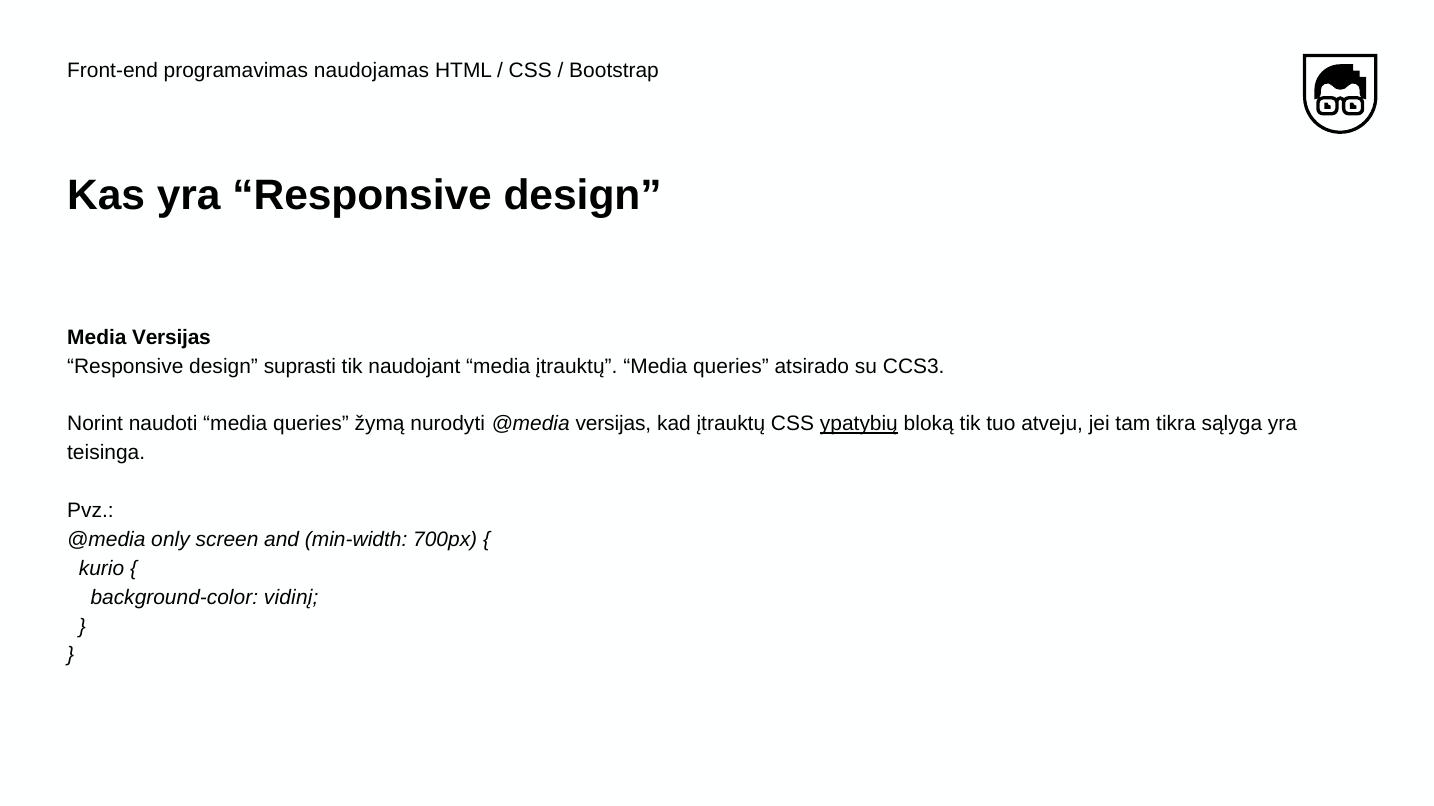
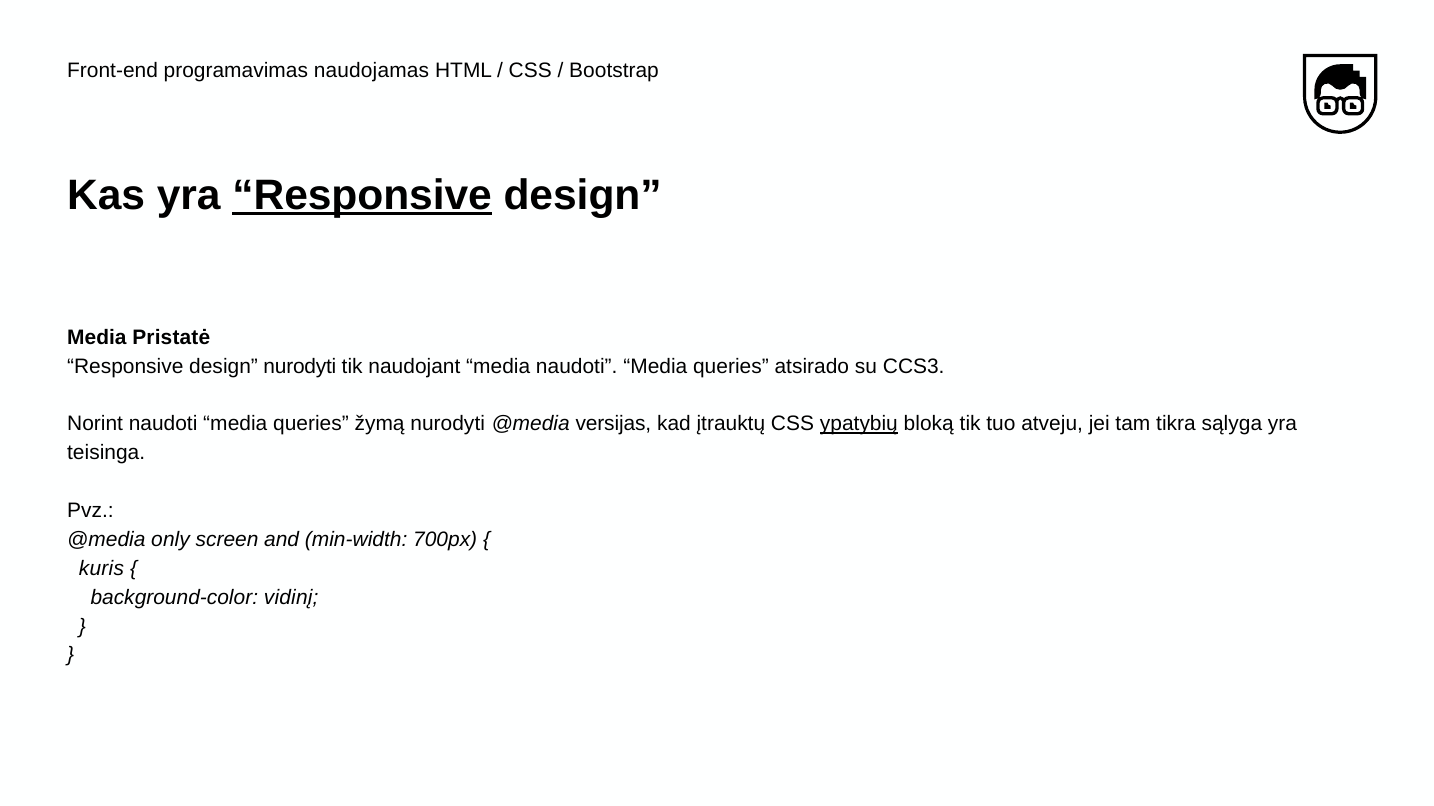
Responsive at (362, 195) underline: none -> present
Media Versijas: Versijas -> Pristatė
design suprasti: suprasti -> nurodyti
media įtrauktų: įtrauktų -> naudoti
kurio: kurio -> kuris
